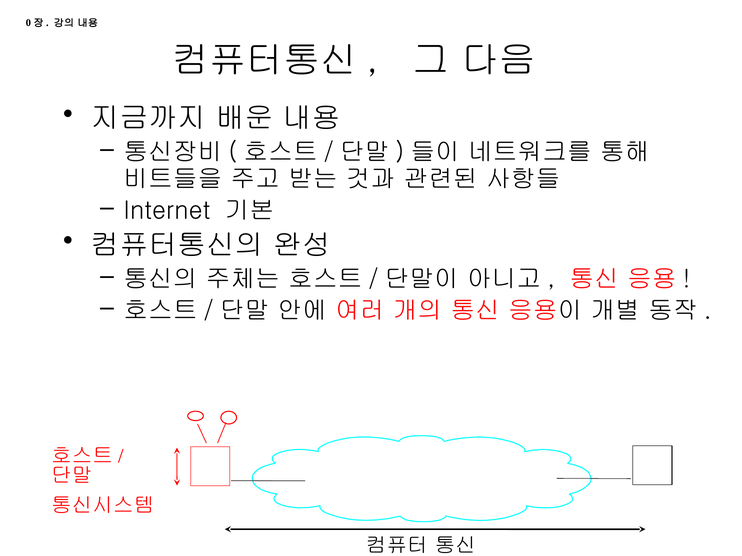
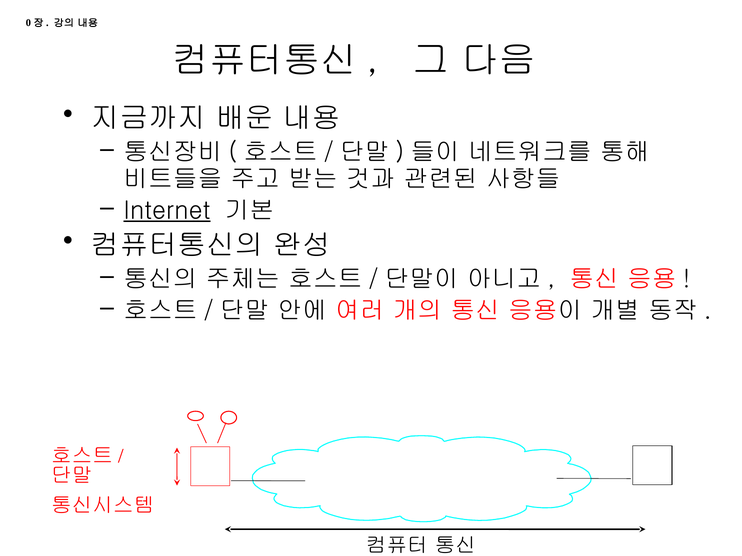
Internet underline: none -> present
